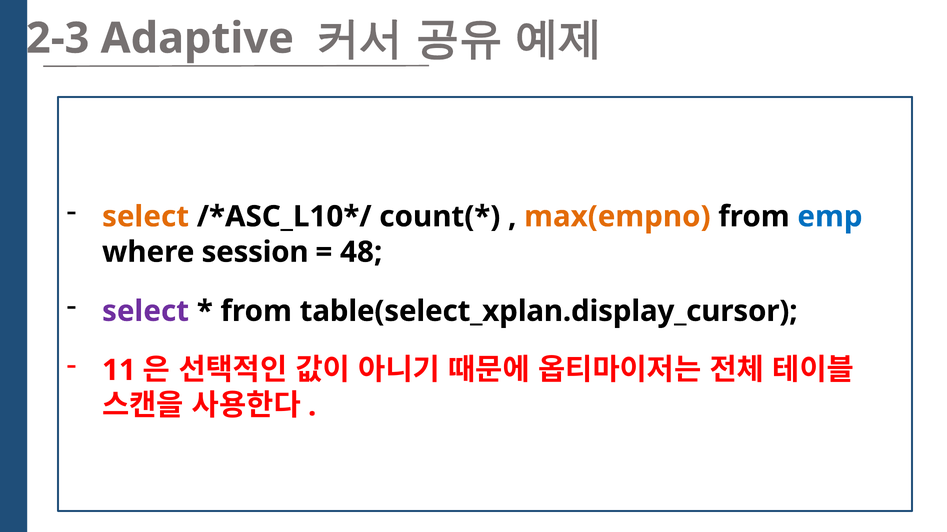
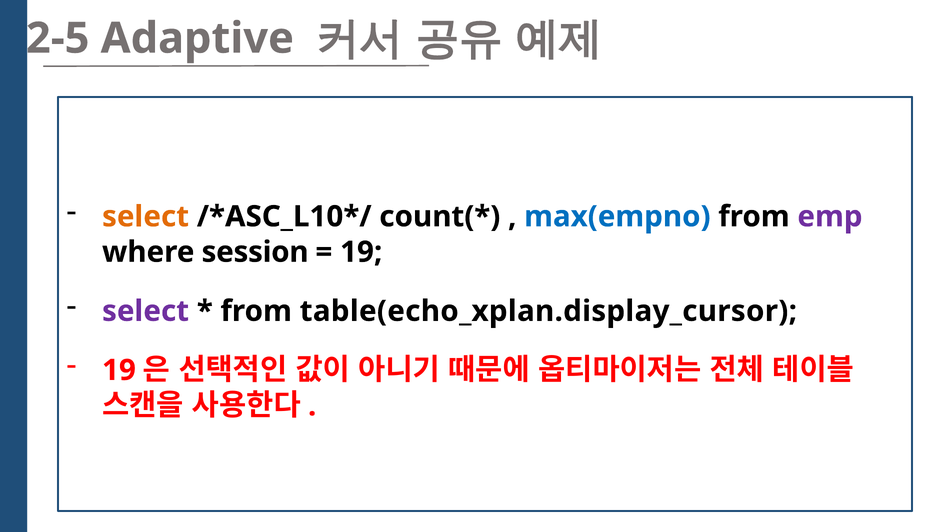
2-3: 2-3 -> 2-5
max(empno colour: orange -> blue
emp colour: blue -> purple
48 at (361, 252): 48 -> 19
table(select_xplan.display_cursor: table(select_xplan.display_cursor -> table(echo_xplan.display_cursor
11 at (119, 371): 11 -> 19
